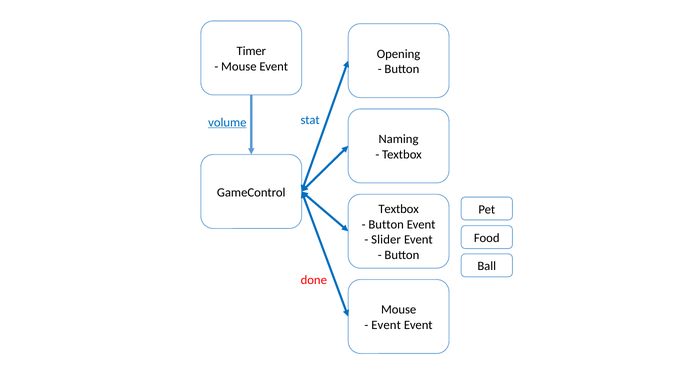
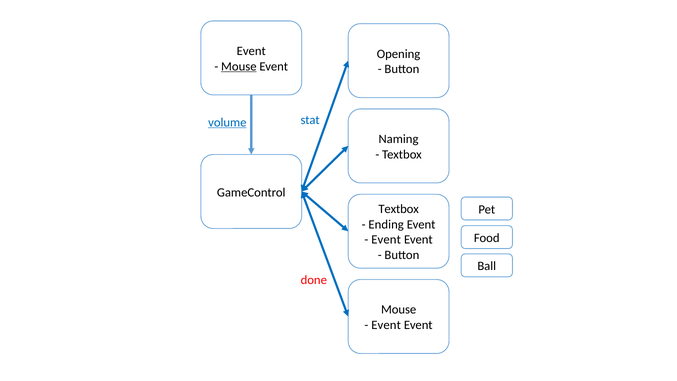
Timer at (251, 51): Timer -> Event
Mouse at (239, 66) underline: none -> present
Button at (386, 224): Button -> Ending
Slider at (386, 240): Slider -> Event
